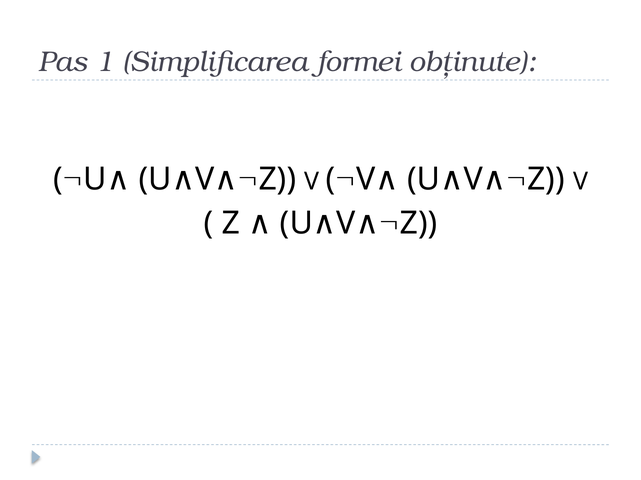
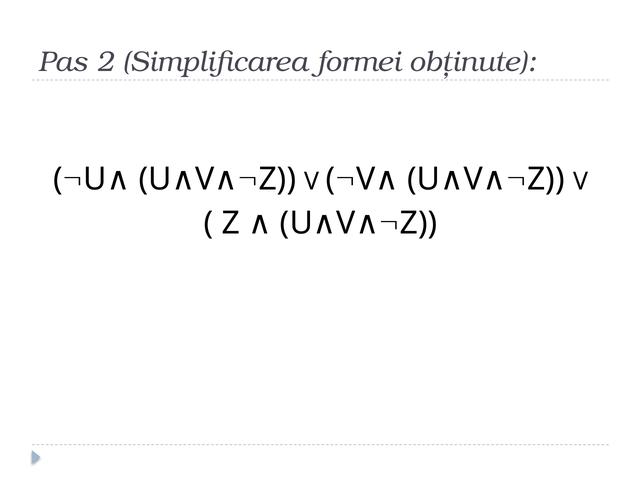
1: 1 -> 2
